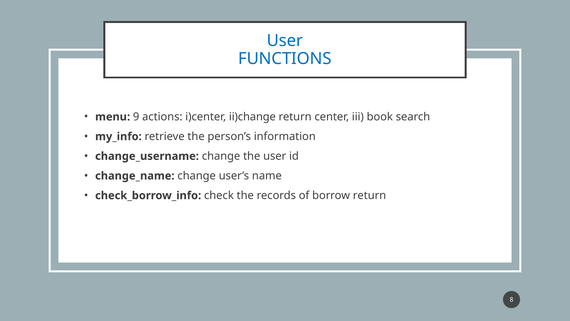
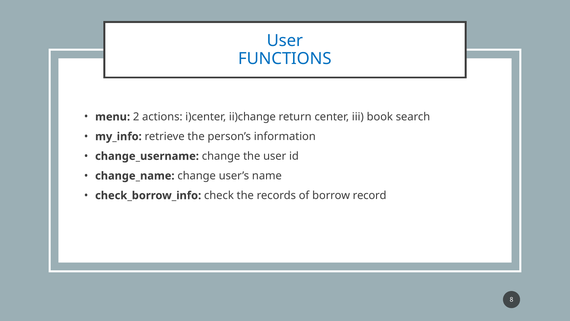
9: 9 -> 2
borrow return: return -> record
